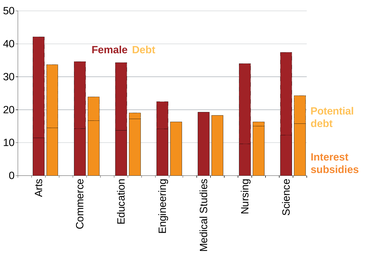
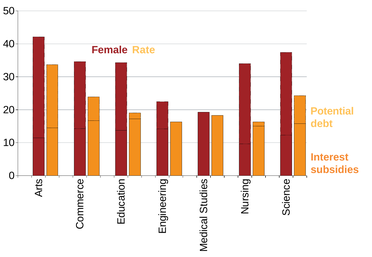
Female Debt: Debt -> Rate
